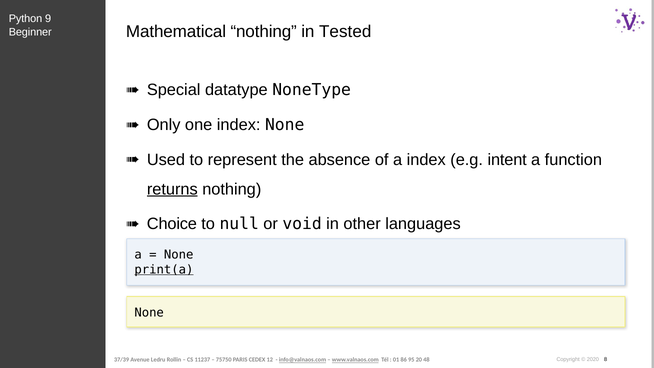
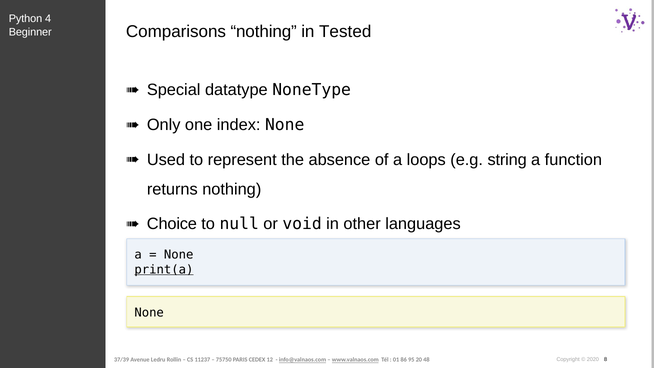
9: 9 -> 4
Mathematical: Mathematical -> Comparisons
a index: index -> loops
intent: intent -> string
returns underline: present -> none
